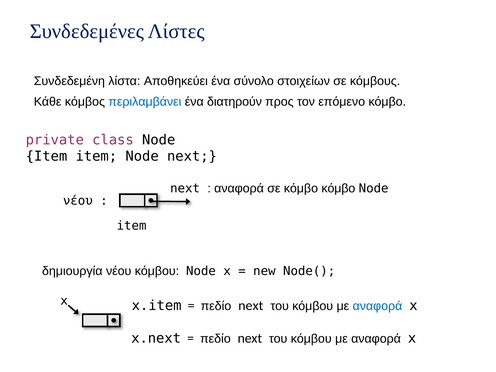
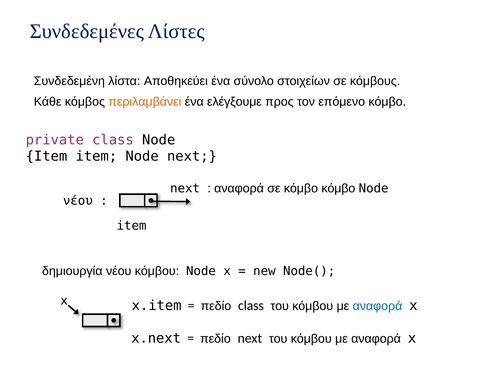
περιλαμβάνει colour: blue -> orange
διατηρούν: διατηρούν -> ελέγξουμε
next at (251, 306): next -> class
